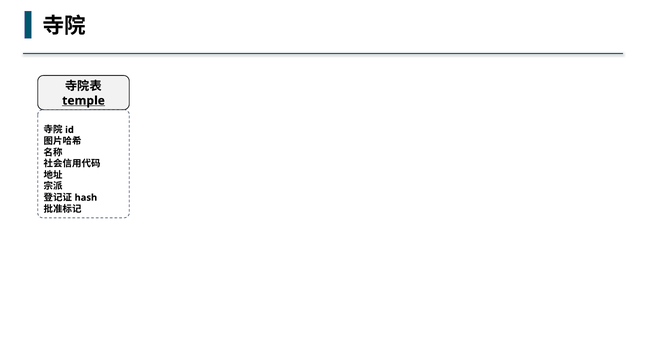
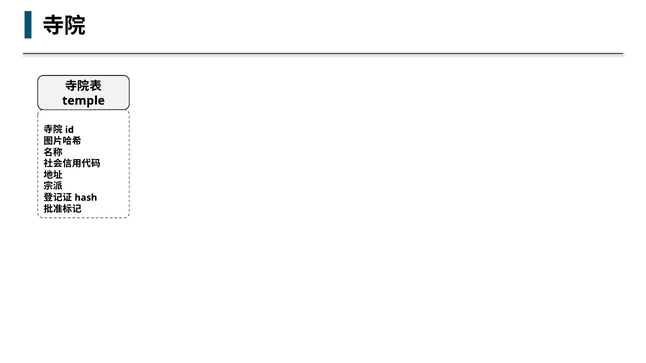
temple underline: present -> none
